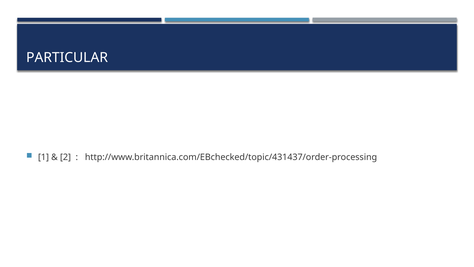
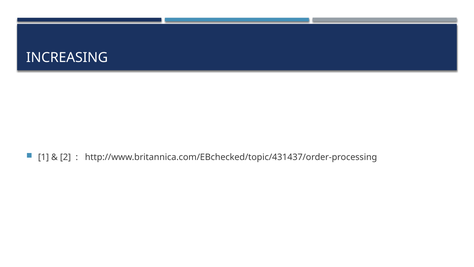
PARTICULAR: PARTICULAR -> INCREASING
